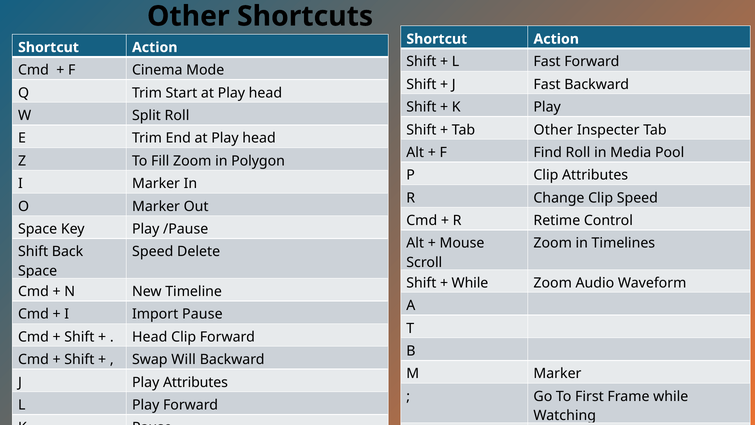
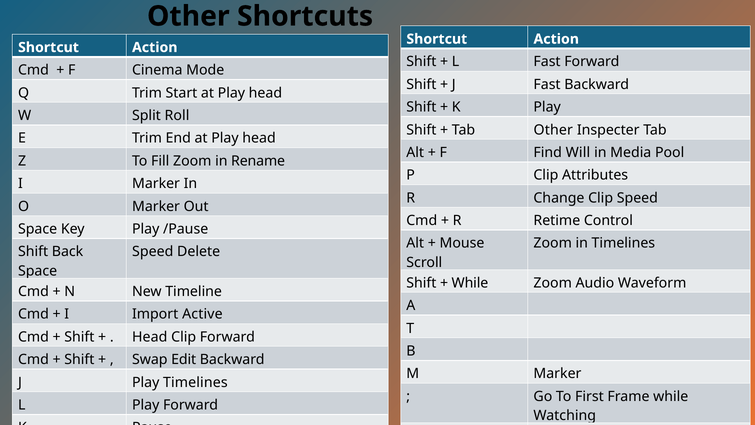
Find Roll: Roll -> Will
Polygon: Polygon -> Rename
Import Pause: Pause -> Active
Will: Will -> Edit
Play Attributes: Attributes -> Timelines
